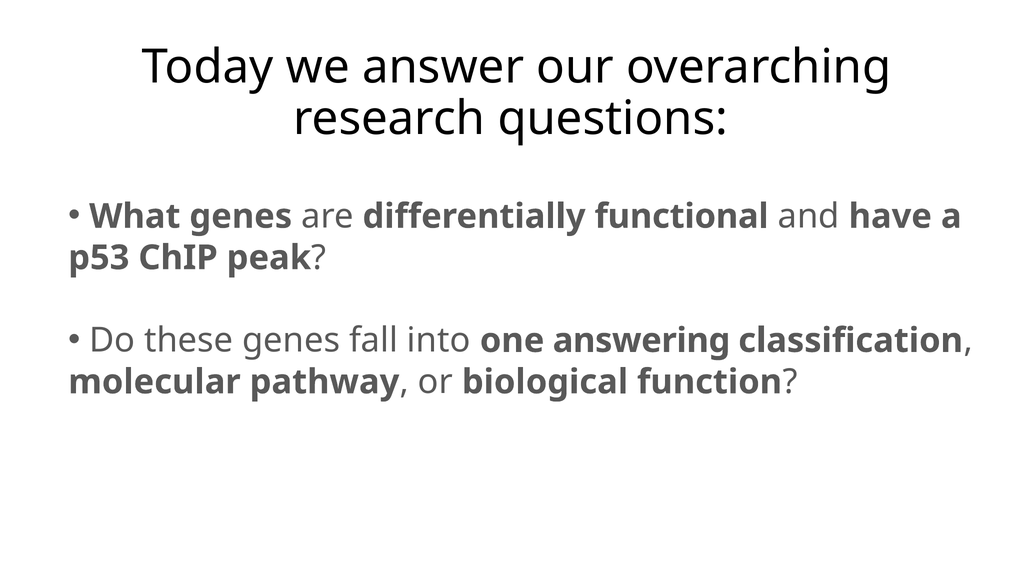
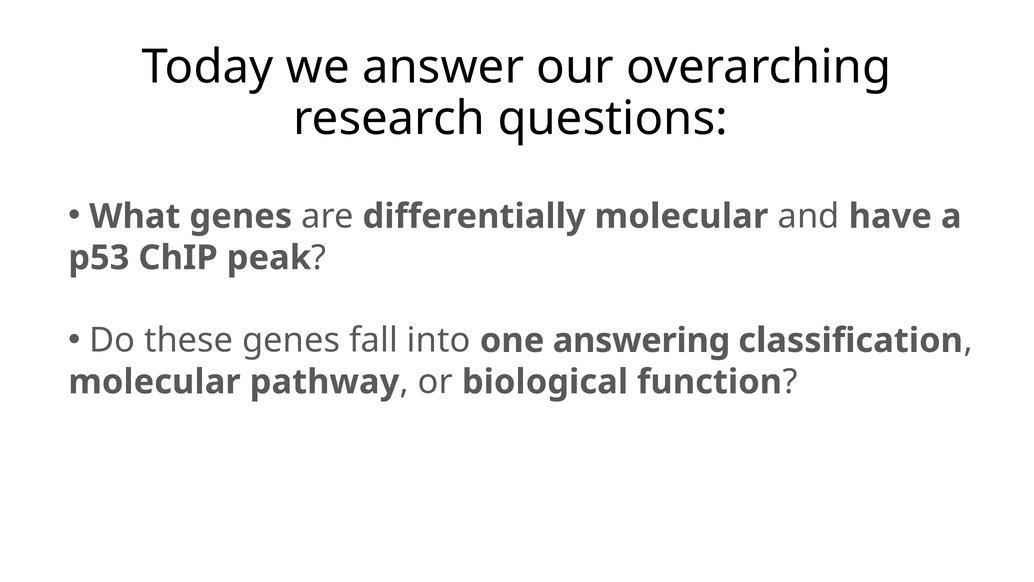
differentially functional: functional -> molecular
